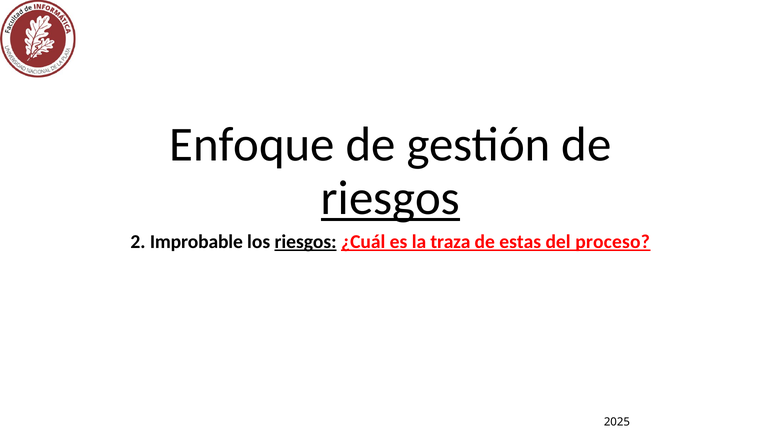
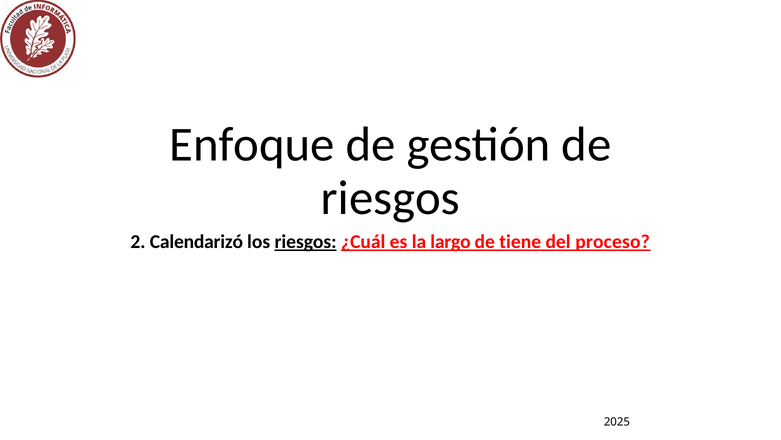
riesgos at (390, 198) underline: present -> none
Improbable: Improbable -> Calendarizó
traza: traza -> largo
estas: estas -> tiene
